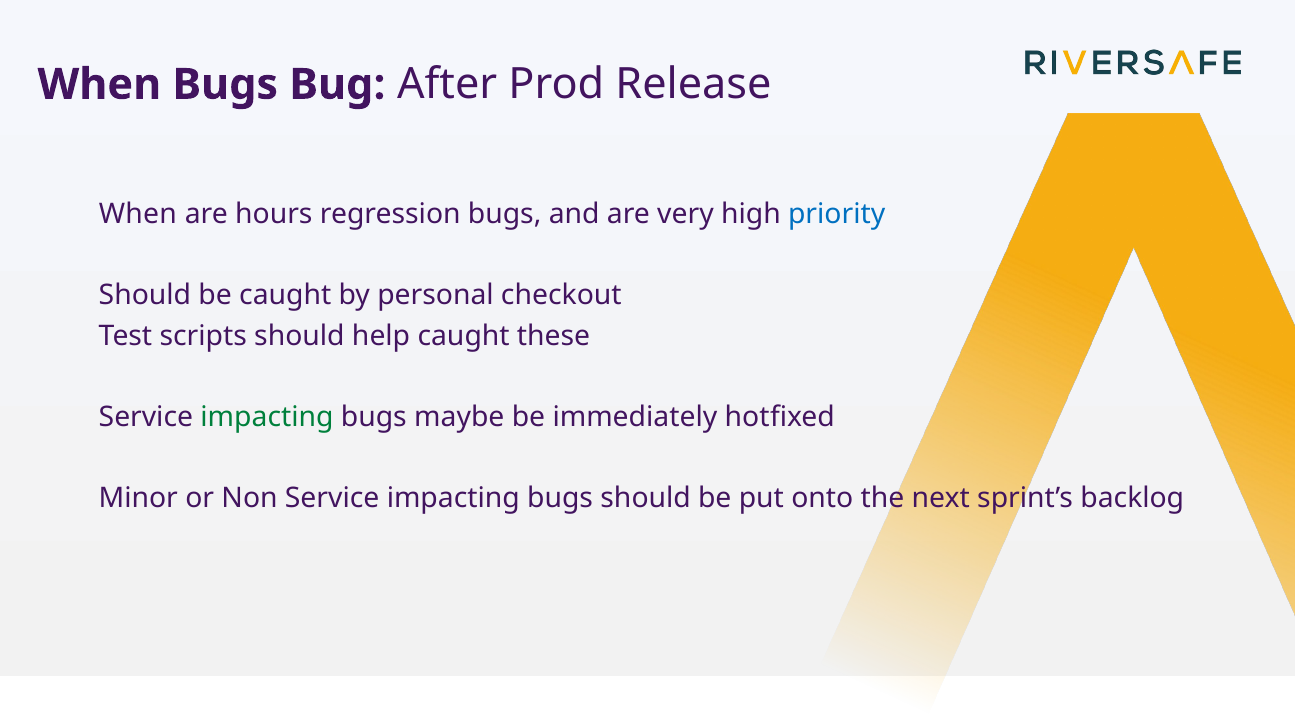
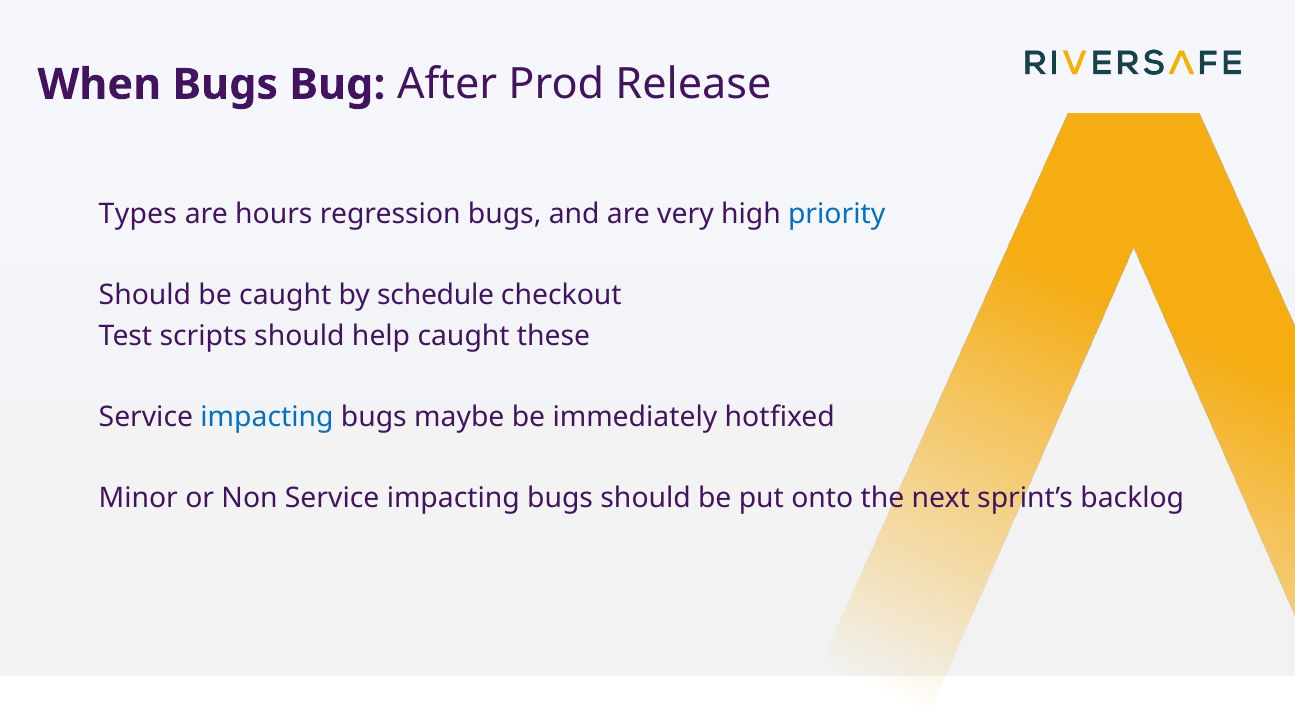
When at (138, 214): When -> Types
personal: personal -> schedule
impacting at (267, 417) colour: green -> blue
